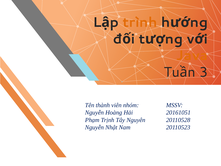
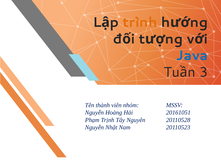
Java colour: orange -> blue
